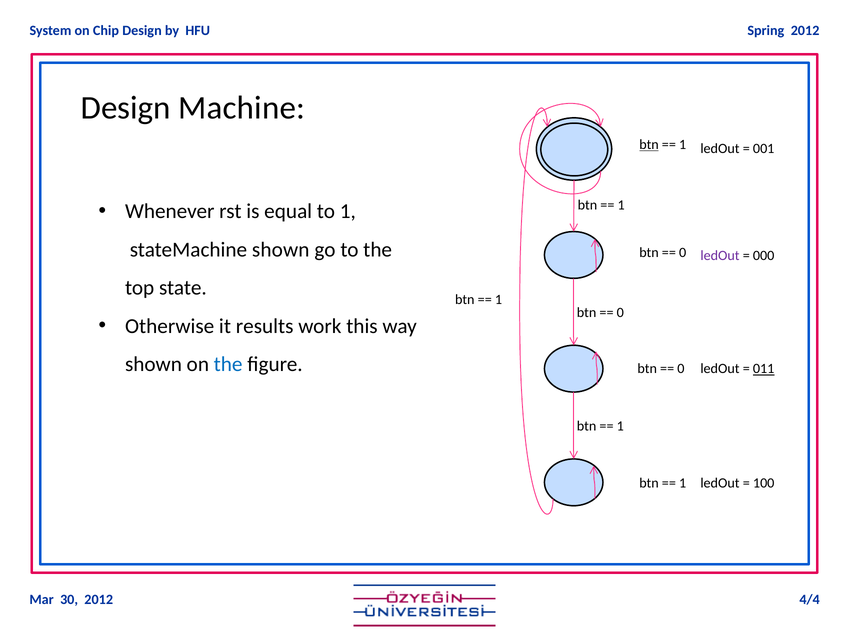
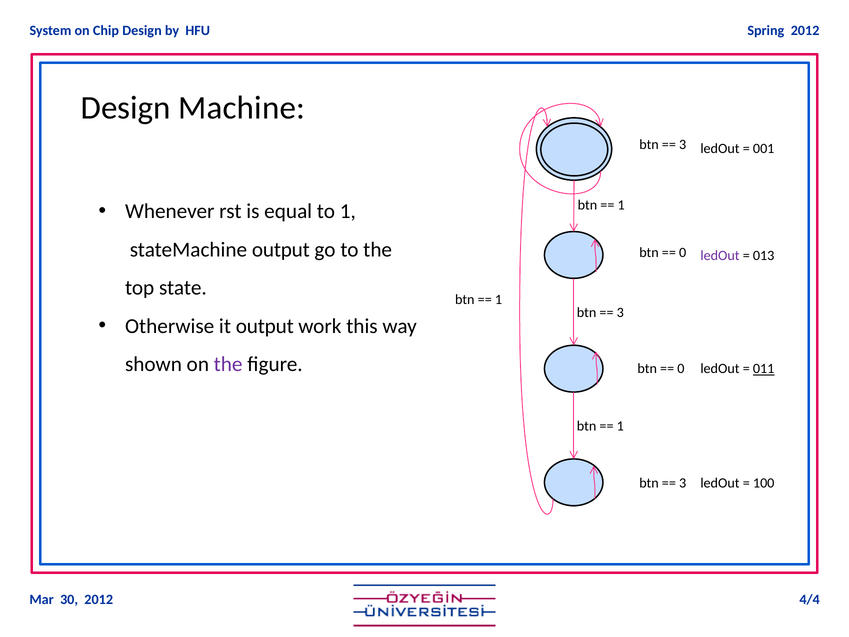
btn at (649, 145) underline: present -> none
1 at (683, 145): 1 -> 3
stateMachine shown: shown -> output
000: 000 -> 013
0 at (620, 312): 0 -> 3
it results: results -> output
the at (228, 364) colour: blue -> purple
1 at (683, 483): 1 -> 3
